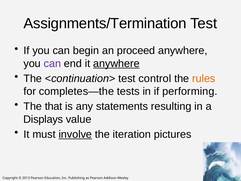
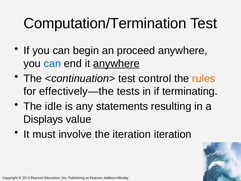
Assignments/Termination: Assignments/Termination -> Computation/Termination
can at (52, 63) colour: purple -> blue
completes—the: completes—the -> effectively—the
performing: performing -> terminating
that: that -> idle
involve underline: present -> none
iteration pictures: pictures -> iteration
